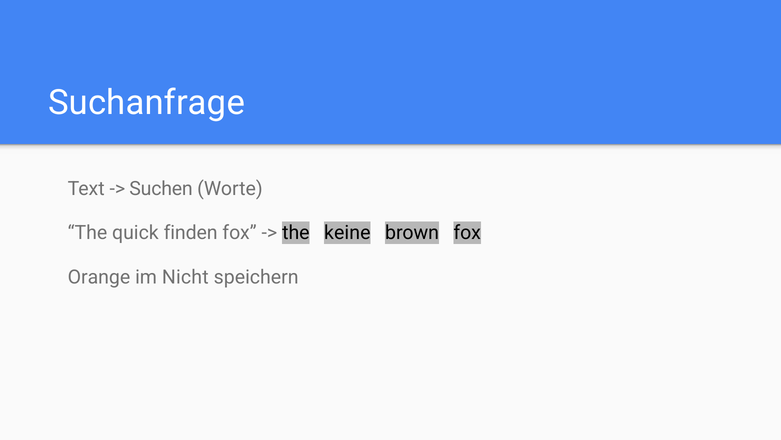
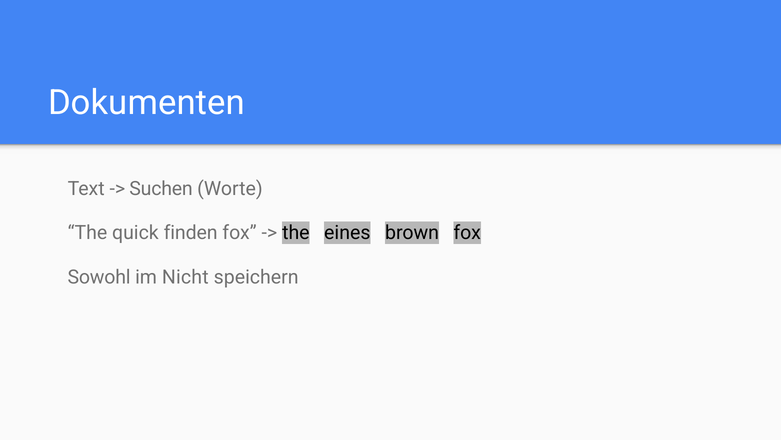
Suchanfrage: Suchanfrage -> Dokumenten
keine: keine -> eines
Orange: Orange -> Sowohl
